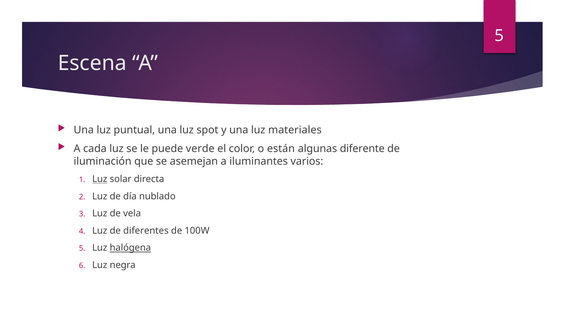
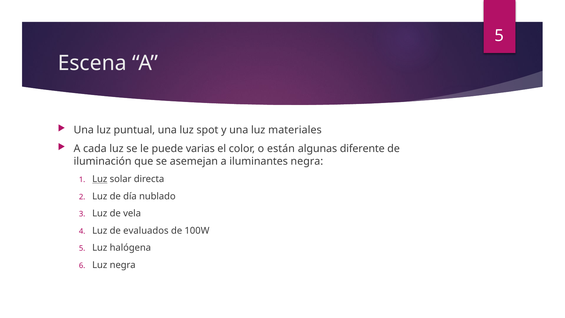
verde: verde -> varias
iluminantes varios: varios -> negra
diferentes: diferentes -> evaluados
halógena underline: present -> none
